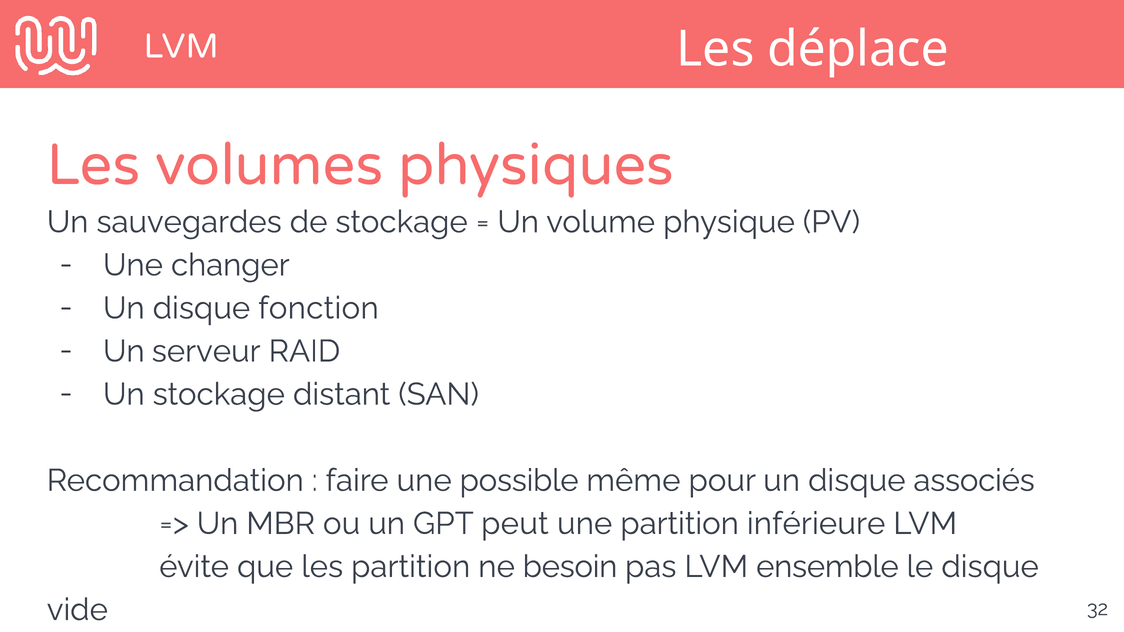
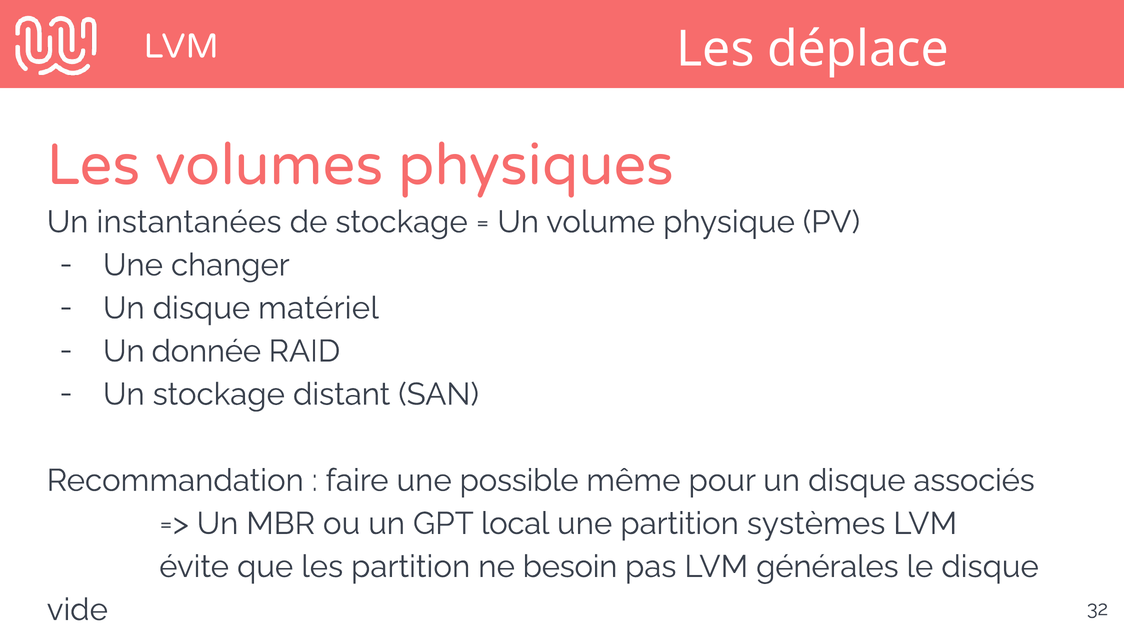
sauvegardes: sauvegardes -> instantanées
fonction: fonction -> matériel
serveur: serveur -> donnée
peut: peut -> local
inférieure: inférieure -> systèmes
ensemble: ensemble -> générales
